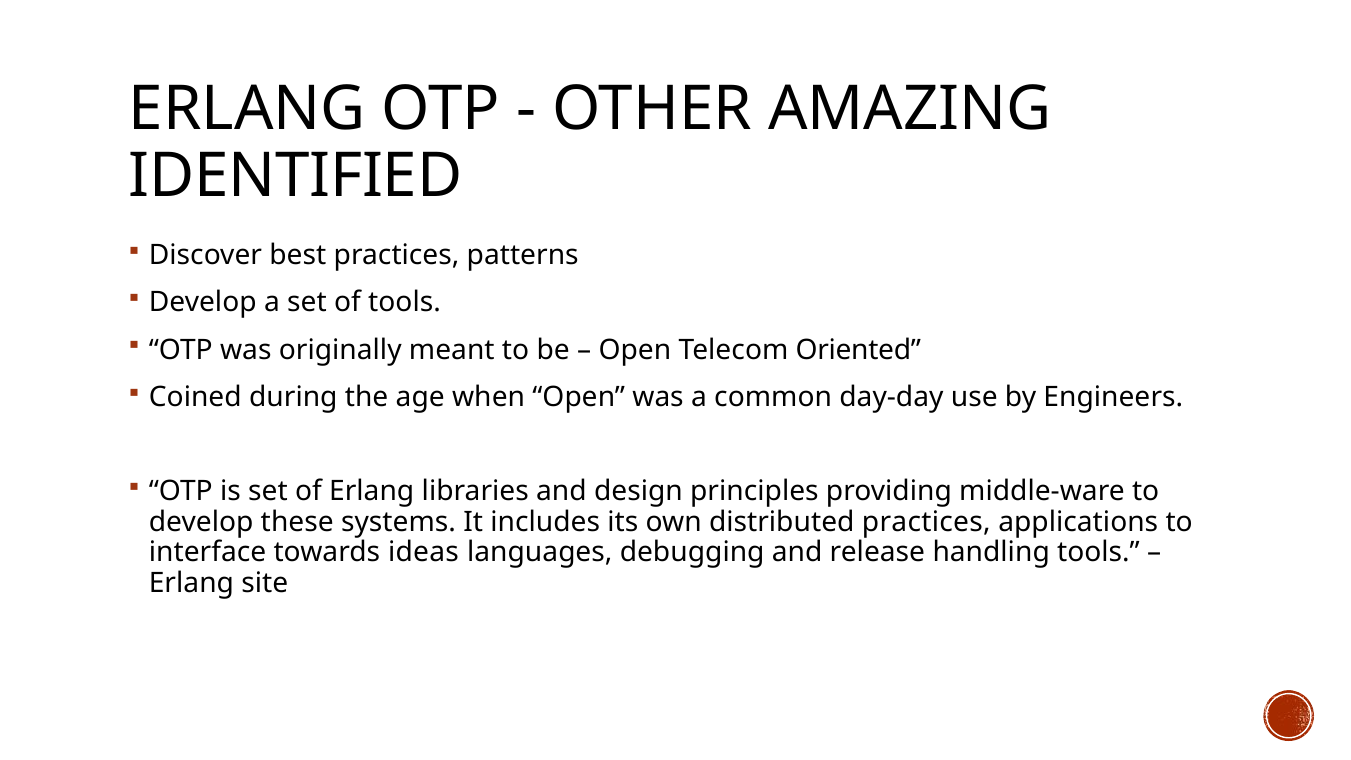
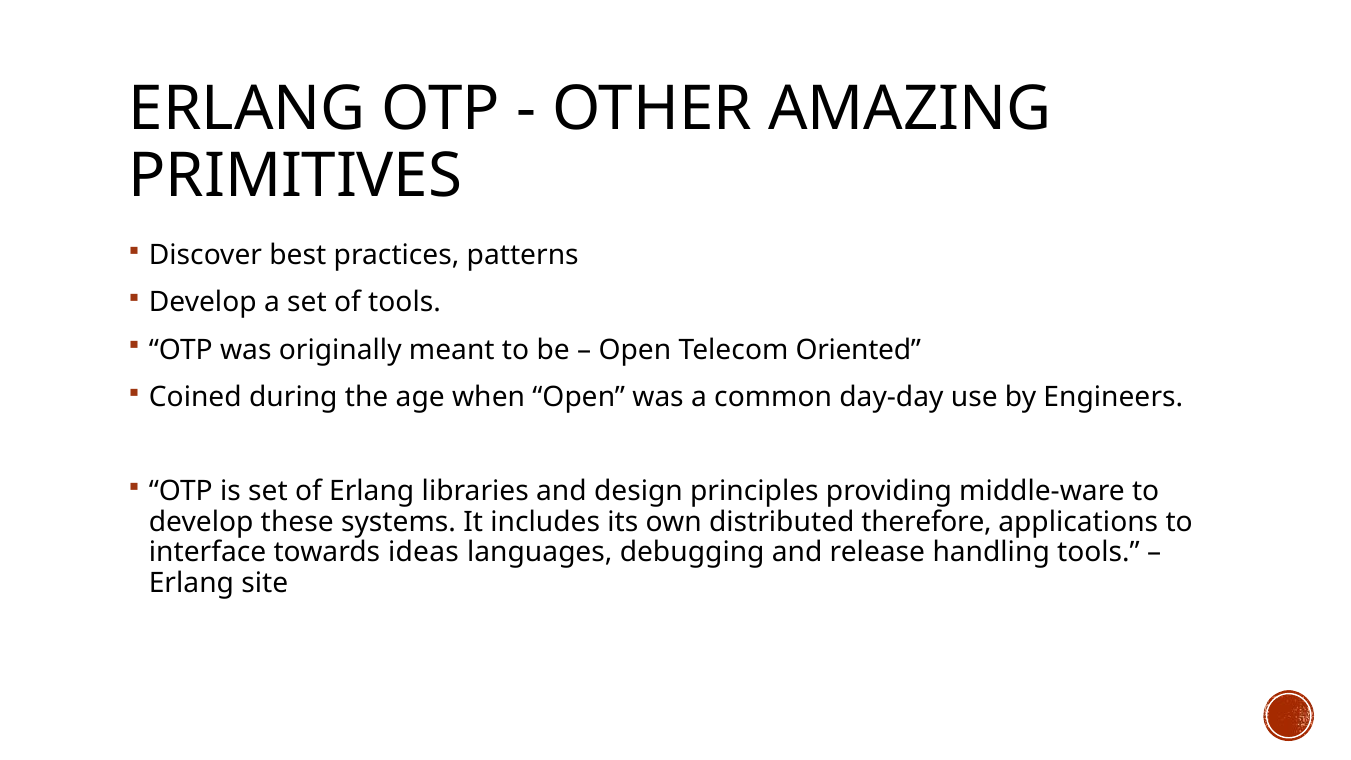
IDENTIFIED: IDENTIFIED -> PRIMITIVES
distributed practices: practices -> therefore
